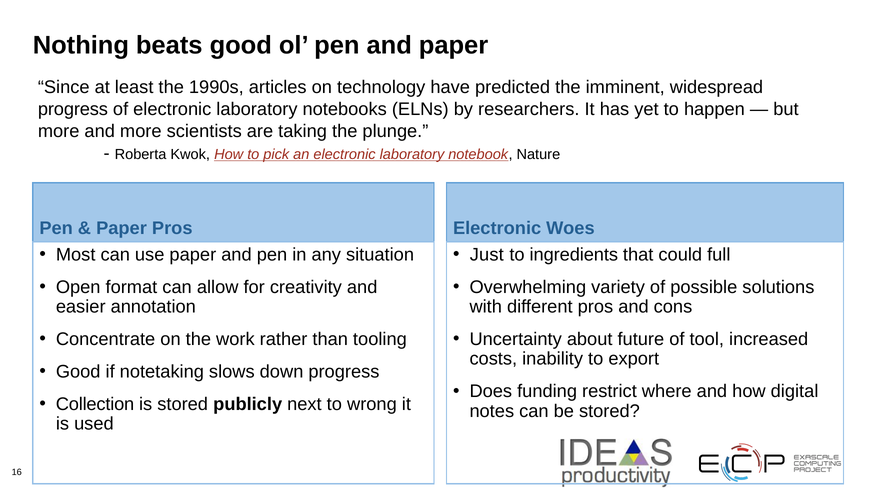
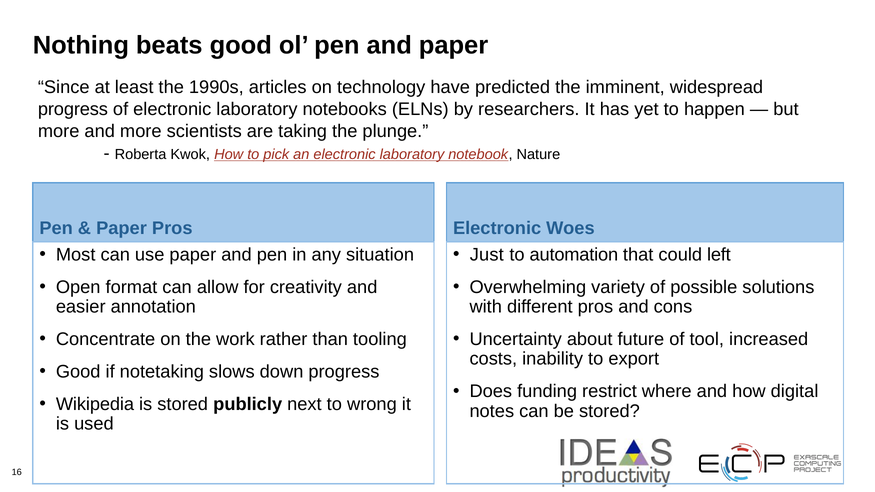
ingredients: ingredients -> automation
full: full -> left
Collection: Collection -> Wikipedia
